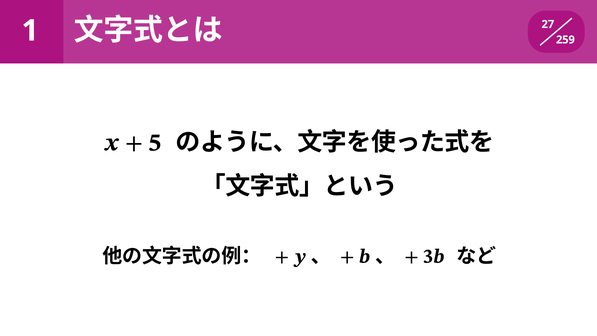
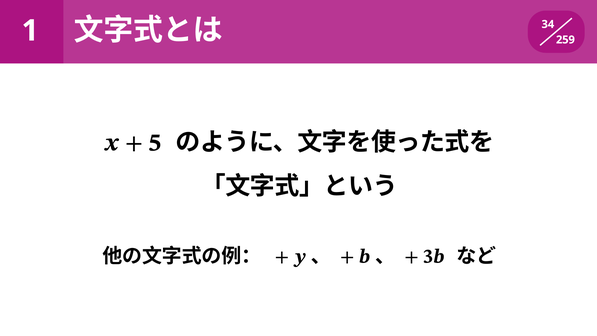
27: 27 -> 34
